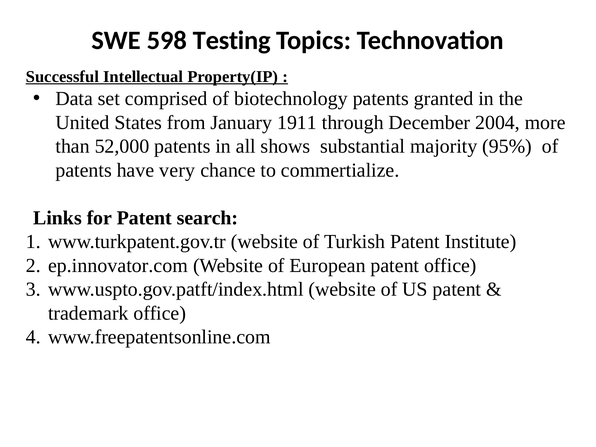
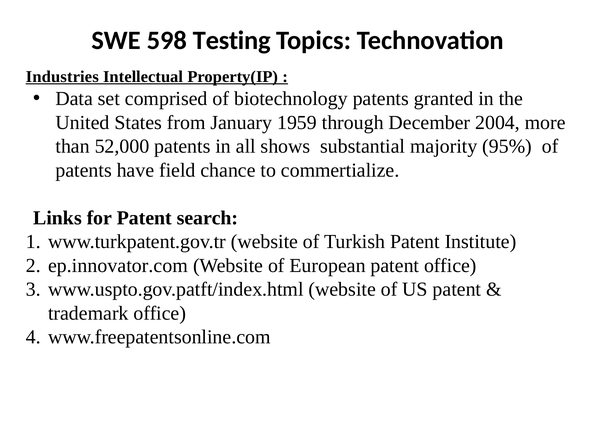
Successful: Successful -> Industries
1911: 1911 -> 1959
very: very -> field
